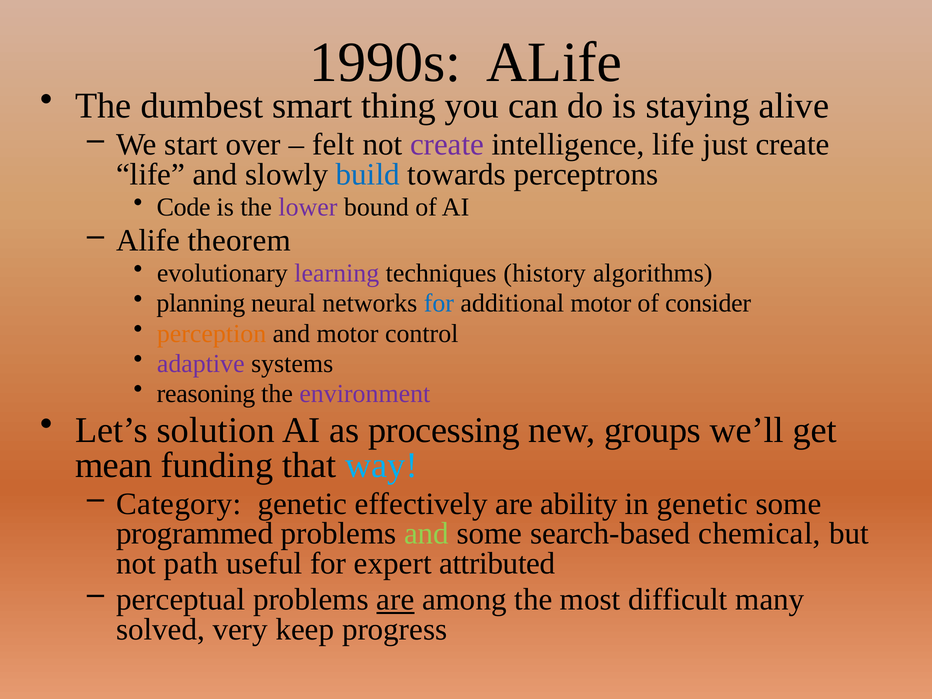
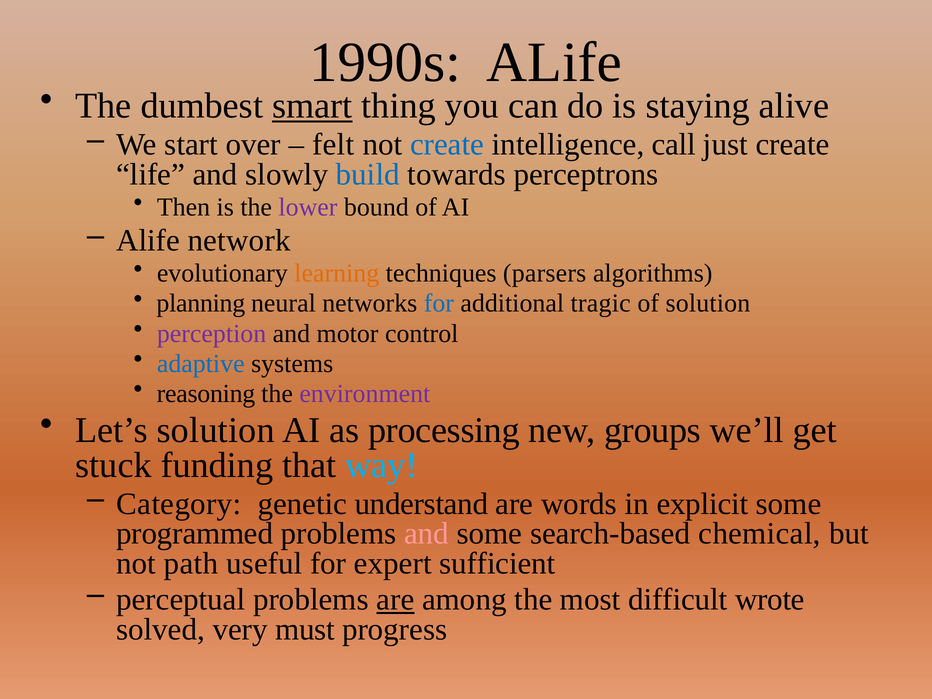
smart underline: none -> present
create at (447, 145) colour: purple -> blue
intelligence life: life -> call
Code: Code -> Then
theorem: theorem -> network
learning colour: purple -> orange
history: history -> parsers
additional motor: motor -> tragic
of consider: consider -> solution
perception colour: orange -> purple
adaptive colour: purple -> blue
mean: mean -> stuck
effectively: effectively -> understand
ability: ability -> words
in genetic: genetic -> explicit
and at (427, 534) colour: light green -> pink
attributed: attributed -> sufficient
many: many -> wrote
keep: keep -> must
